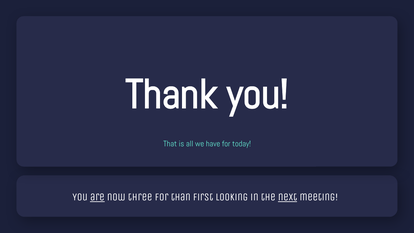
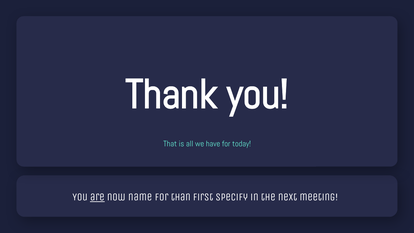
three: three -> name
looking: looking -> specify
next underline: present -> none
